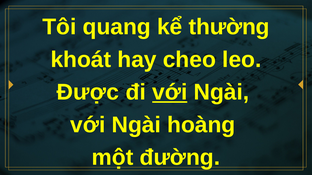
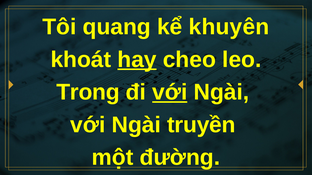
thường: thường -> khuyên
hay underline: none -> present
Được: Được -> Trong
hoàng: hoàng -> truyền
